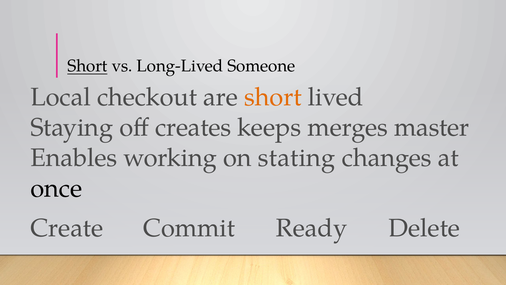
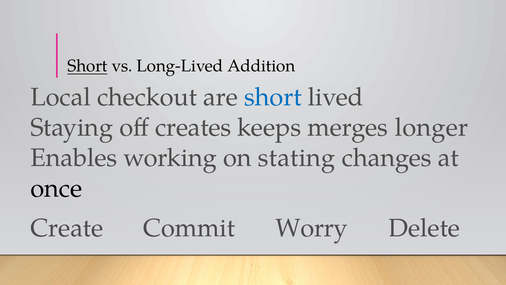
Someone: Someone -> Addition
short at (273, 97) colour: orange -> blue
master: master -> longer
Ready: Ready -> Worry
